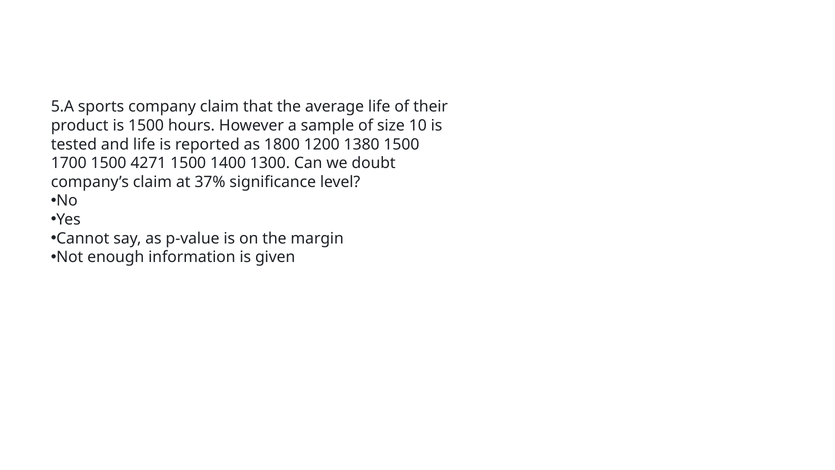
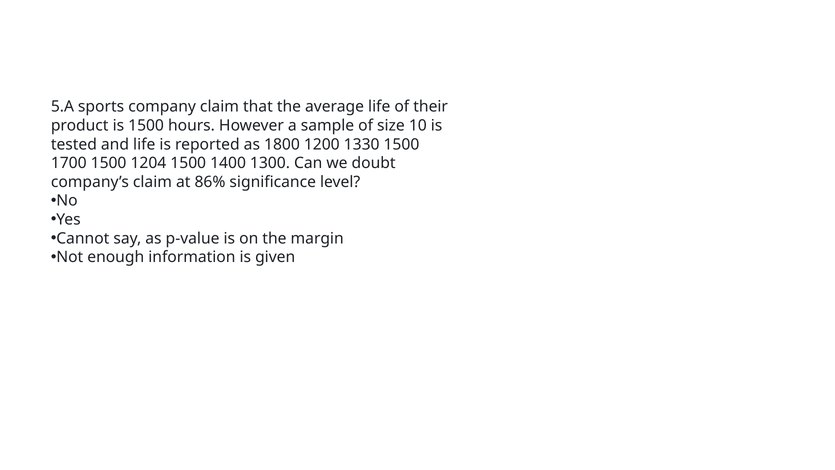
1380: 1380 -> 1330
4271: 4271 -> 1204
37%: 37% -> 86%
